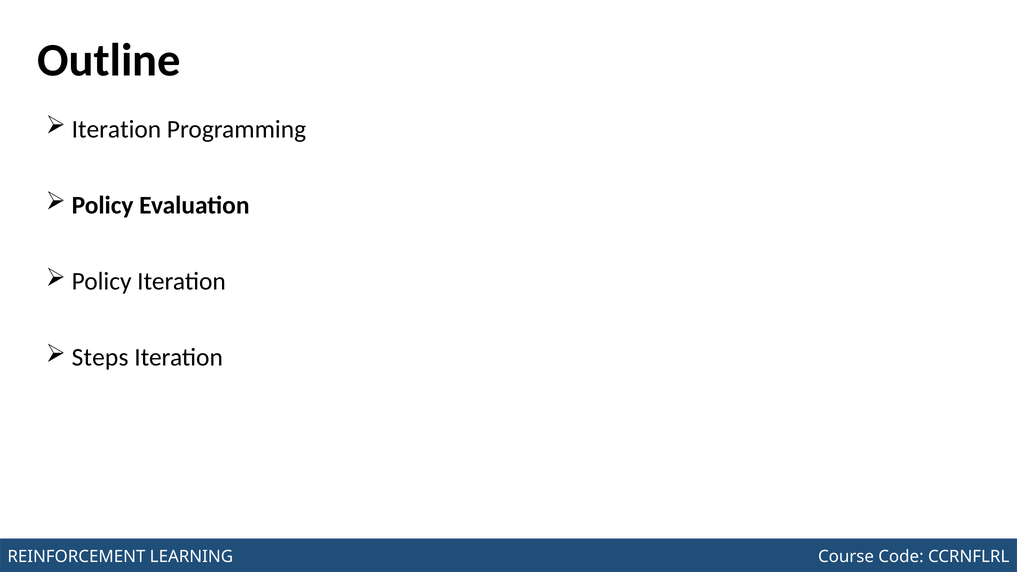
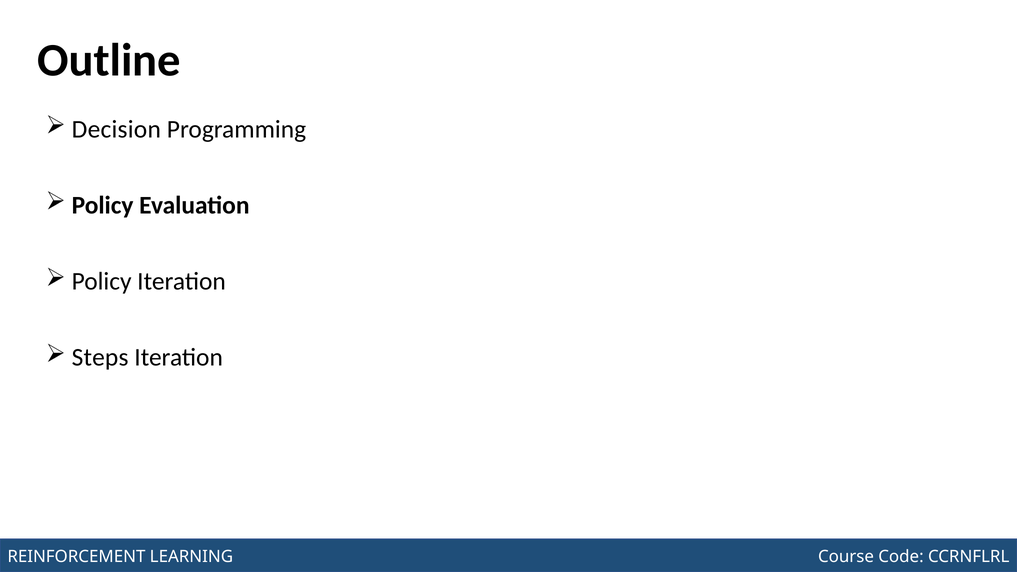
Iteration at (116, 129): Iteration -> Decision
